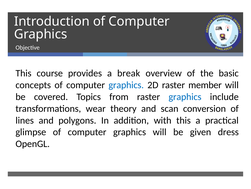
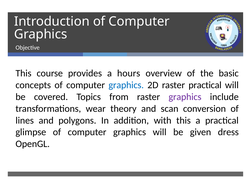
break: break -> hours
raster member: member -> practical
graphics at (185, 96) colour: blue -> purple
